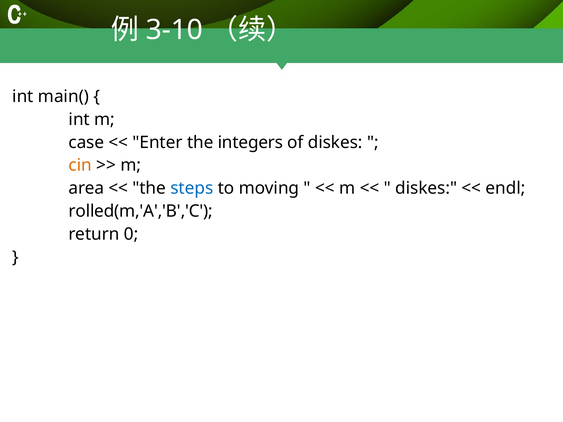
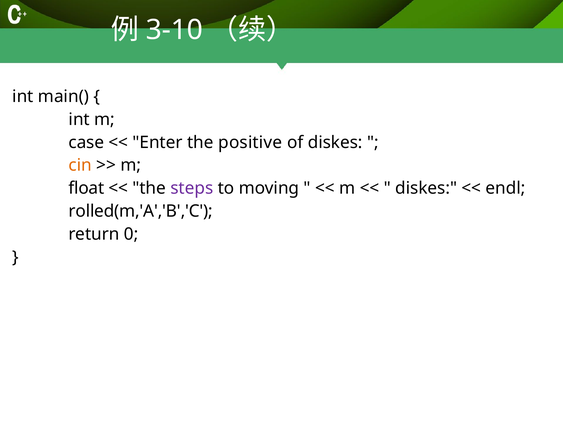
integers: integers -> positive
area: area -> float
steps colour: blue -> purple
